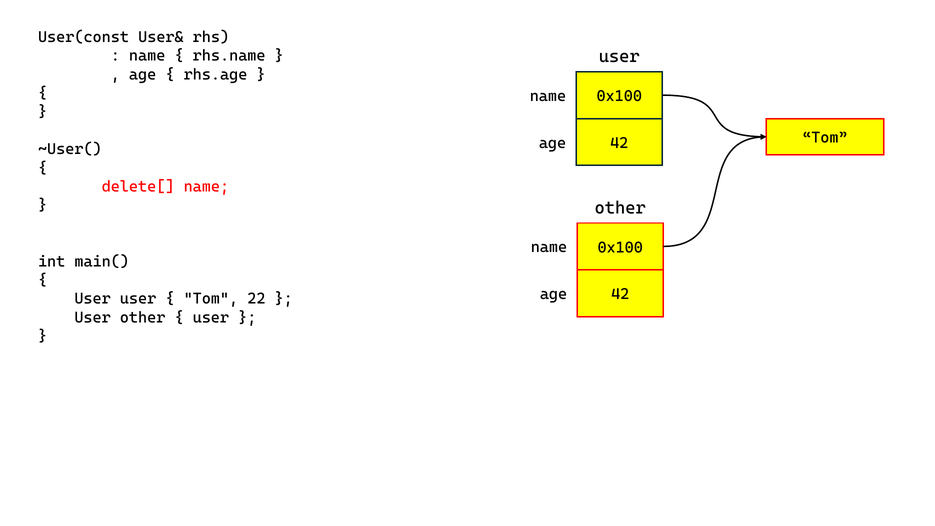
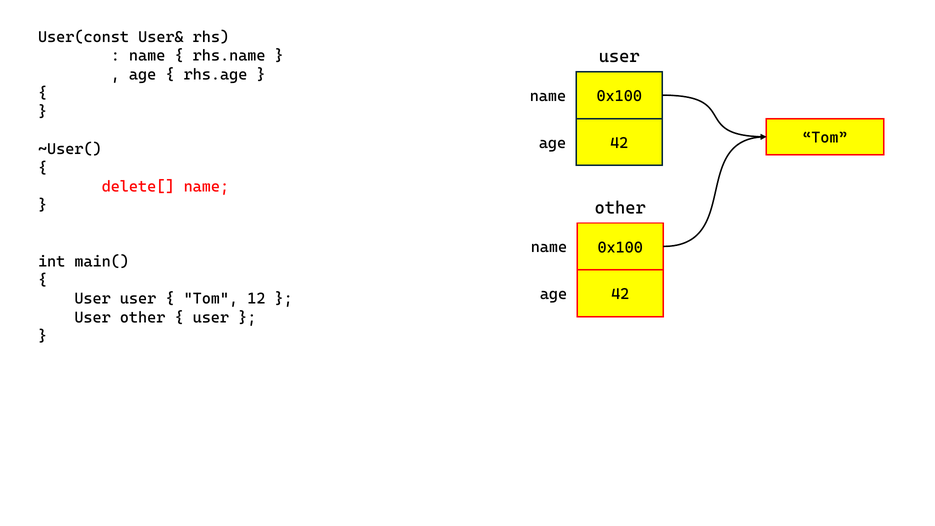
22: 22 -> 12
